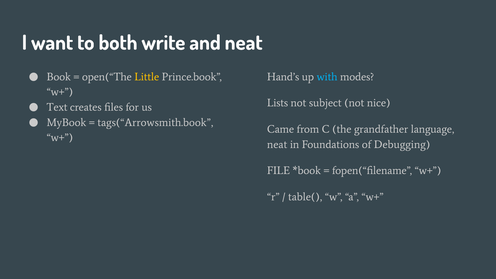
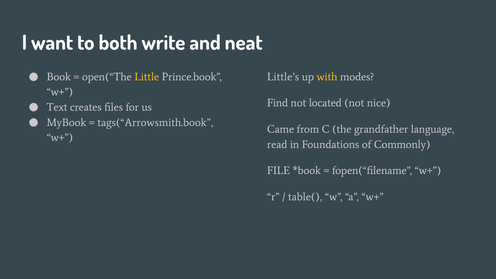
Hand’s: Hand’s -> Little’s
with colour: light blue -> yellow
Lists: Lists -> Find
subject: subject -> located
neat at (277, 144): neat -> read
Debugging: Debugging -> Commonly
